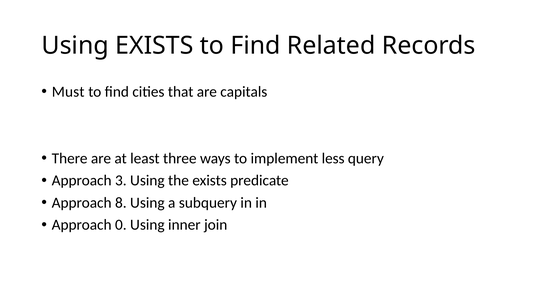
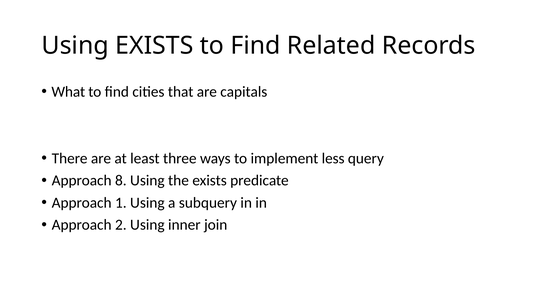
Must: Must -> What
3: 3 -> 8
8: 8 -> 1
0: 0 -> 2
